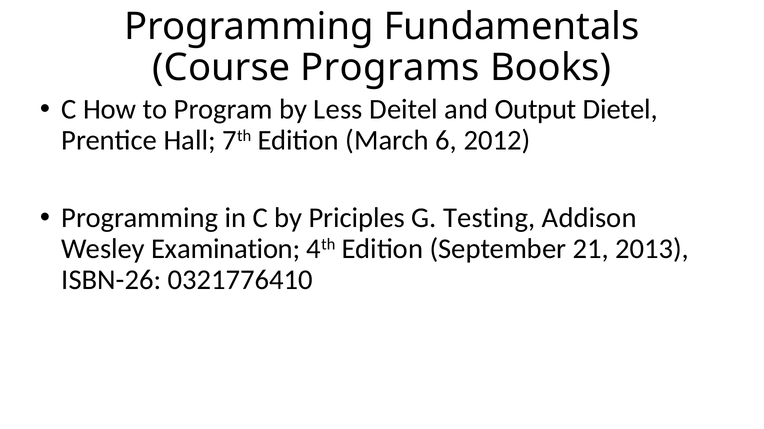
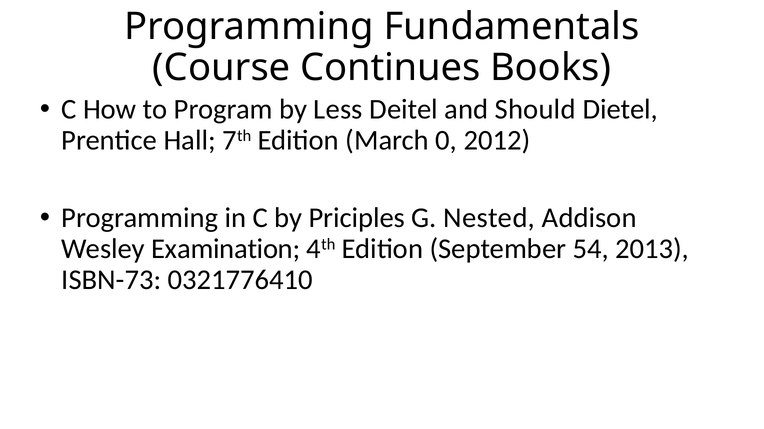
Programs: Programs -> Continues
Output: Output -> Should
6: 6 -> 0
Testing: Testing -> Nested
21: 21 -> 54
ISBN-26: ISBN-26 -> ISBN-73
